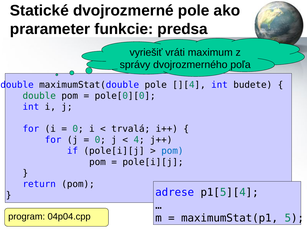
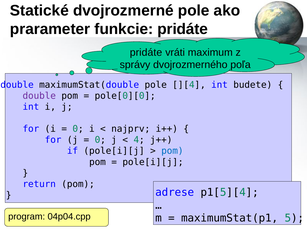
funkcie predsa: predsa -> pridáte
vyriešiť at (146, 53): vyriešiť -> pridáte
double at (39, 96) colour: green -> purple
trvalá: trvalá -> najprv
